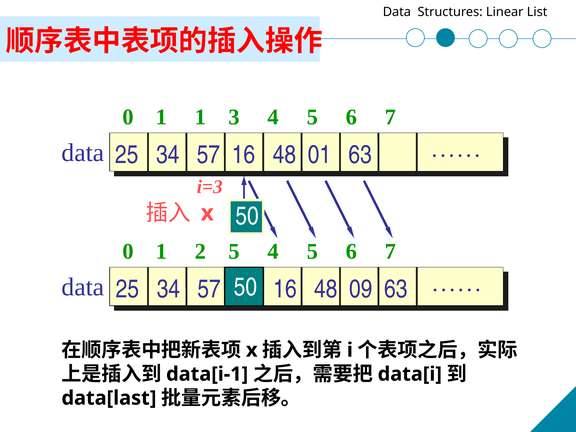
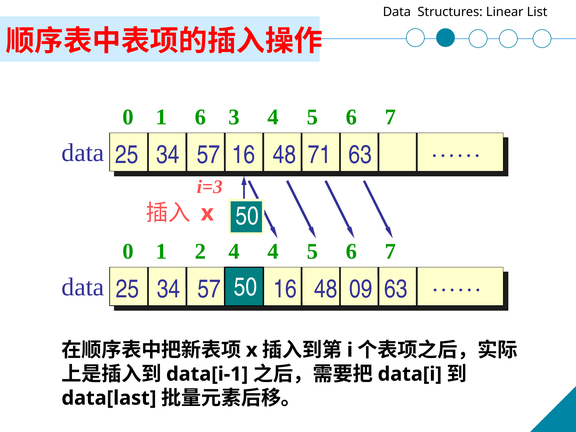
1 1: 1 -> 6
01: 01 -> 71
2 5: 5 -> 4
